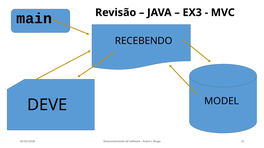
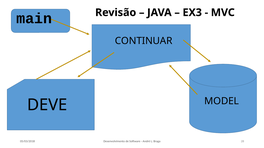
RECEBENDO: RECEBENDO -> CONTINUAR
